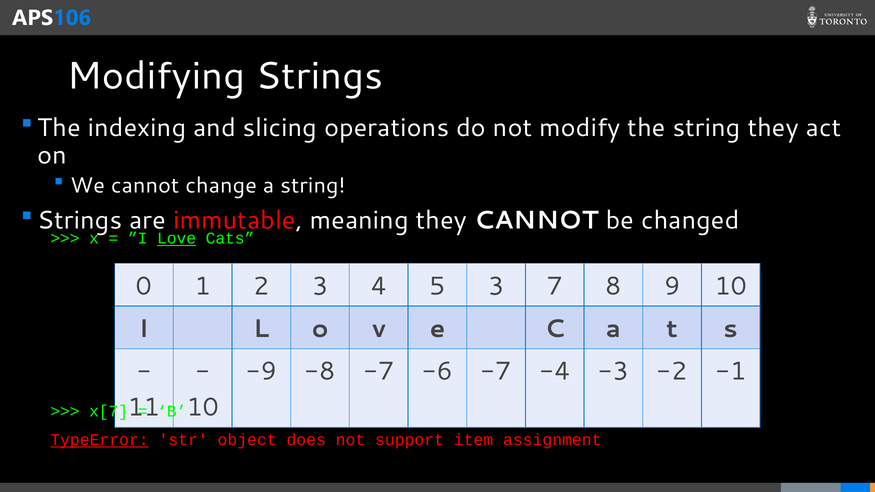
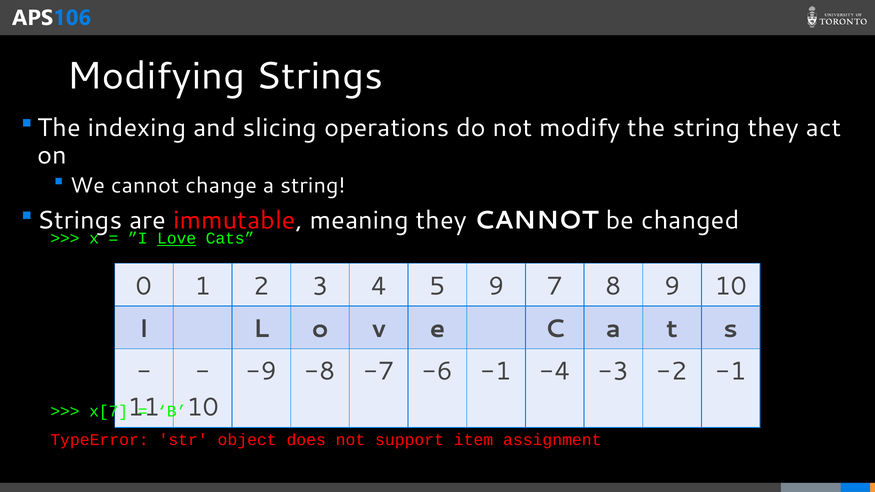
5 3: 3 -> 9
-6 -7: -7 -> -1
TypeError underline: present -> none
